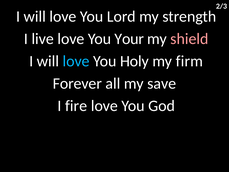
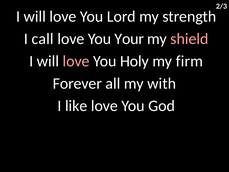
live: live -> call
love at (76, 61) colour: light blue -> pink
save: save -> with
fire: fire -> like
